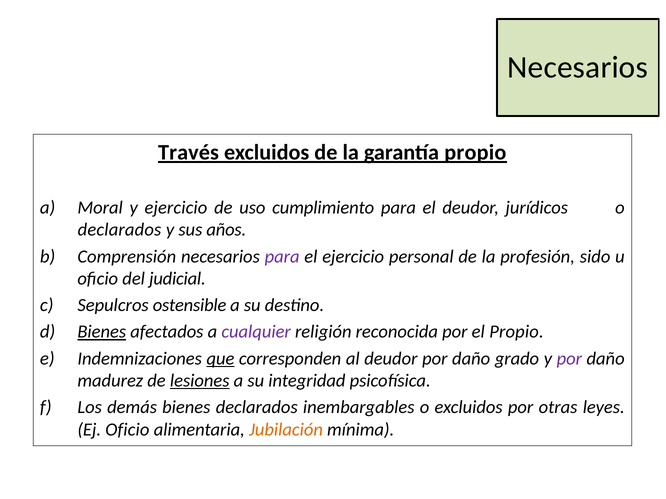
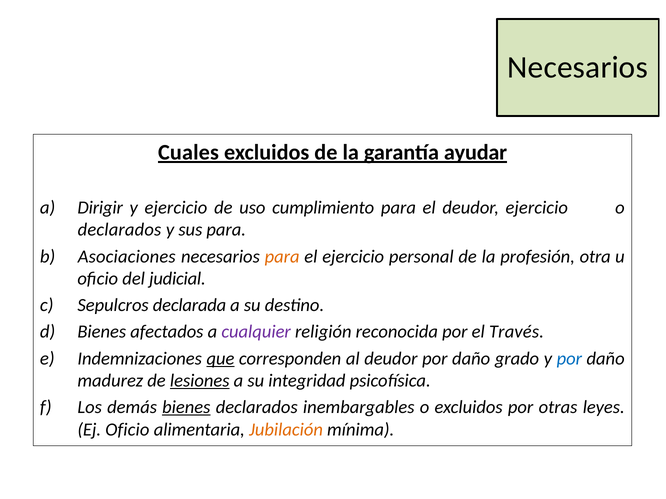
Través: Través -> Cuales
garantía propio: propio -> ayudar
Moral: Moral -> Dirigir
deudor jurídicos: jurídicos -> ejercicio
sus años: años -> para
Comprensión: Comprensión -> Asociaciones
para at (282, 257) colour: purple -> orange
sido: sido -> otra
ostensible: ostensible -> declarada
Bienes at (102, 332) underline: present -> none
el Propio: Propio -> Través
por at (569, 359) colour: purple -> blue
bienes at (186, 408) underline: none -> present
